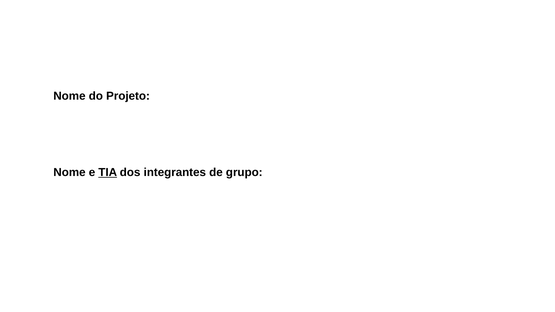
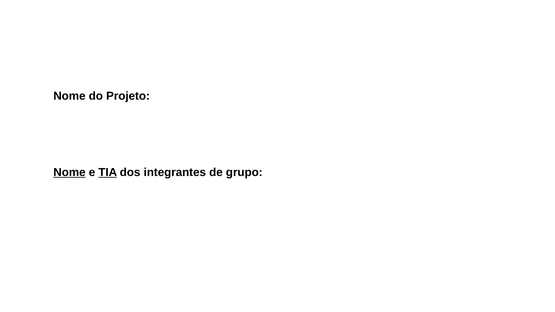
Nome at (69, 173) underline: none -> present
